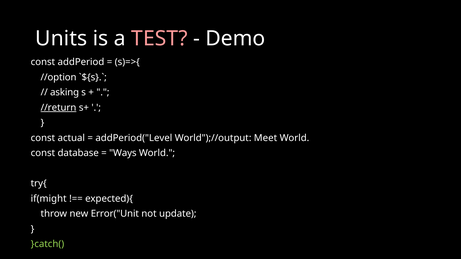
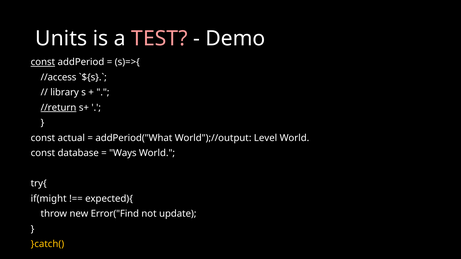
const at (43, 62) underline: none -> present
//option: //option -> //access
asking: asking -> library
addPeriod("Level: addPeriod("Level -> addPeriod("What
Meet: Meet -> Level
Error("Unit: Error("Unit -> Error("Find
}catch( colour: light green -> yellow
